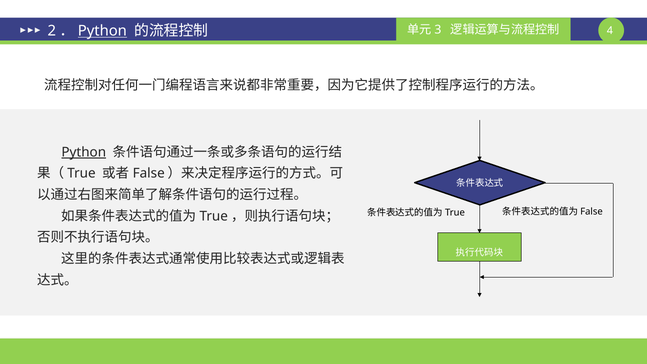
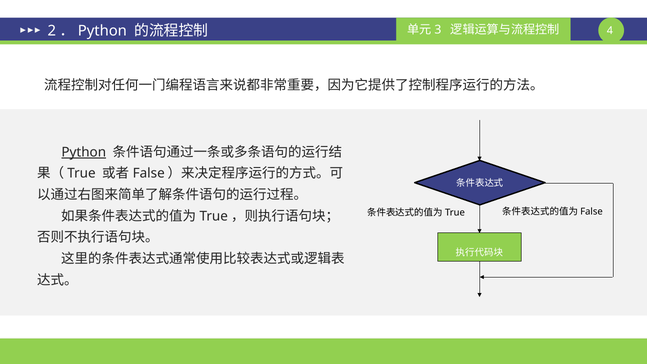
Python at (102, 31) underline: present -> none
